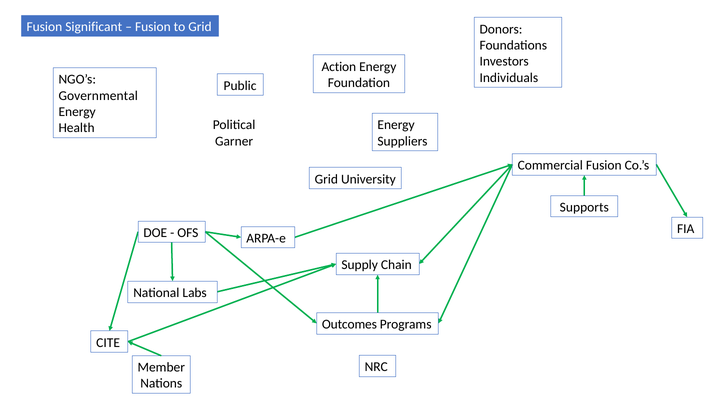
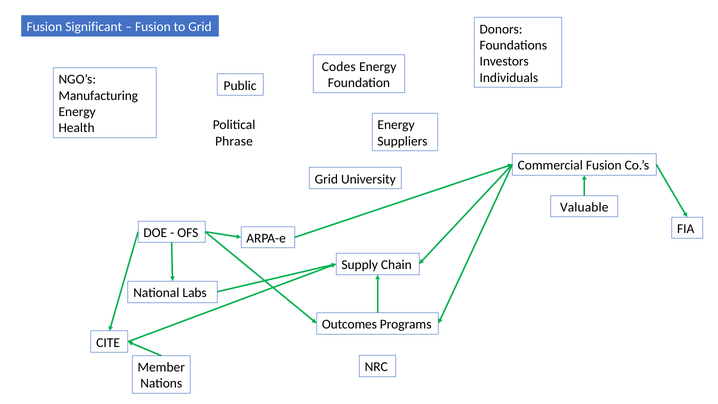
Action: Action -> Codes
Governmental: Governmental -> Manufacturing
Garner: Garner -> Phrase
Supports: Supports -> Valuable
